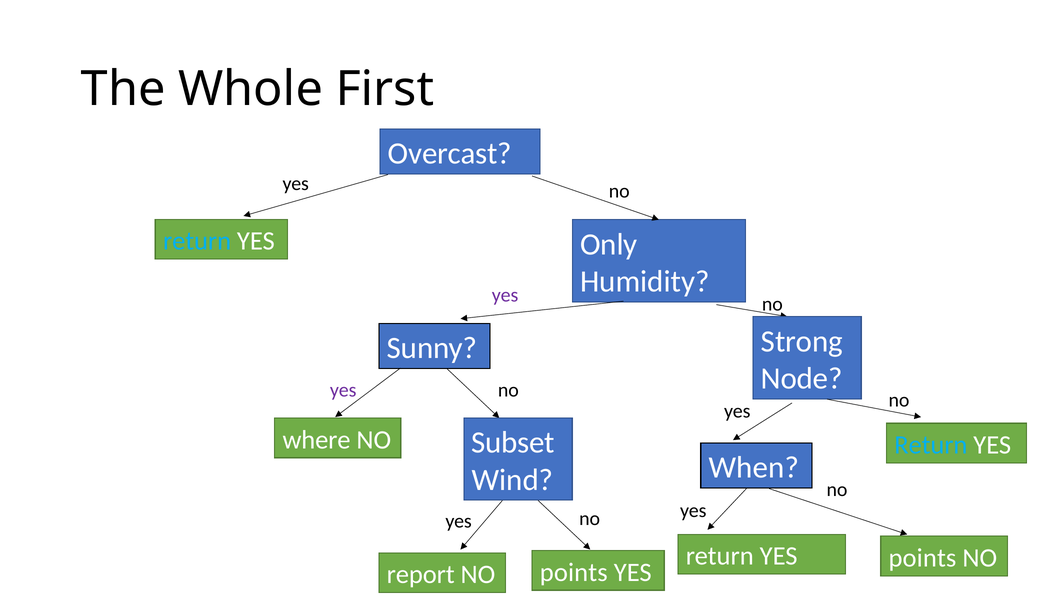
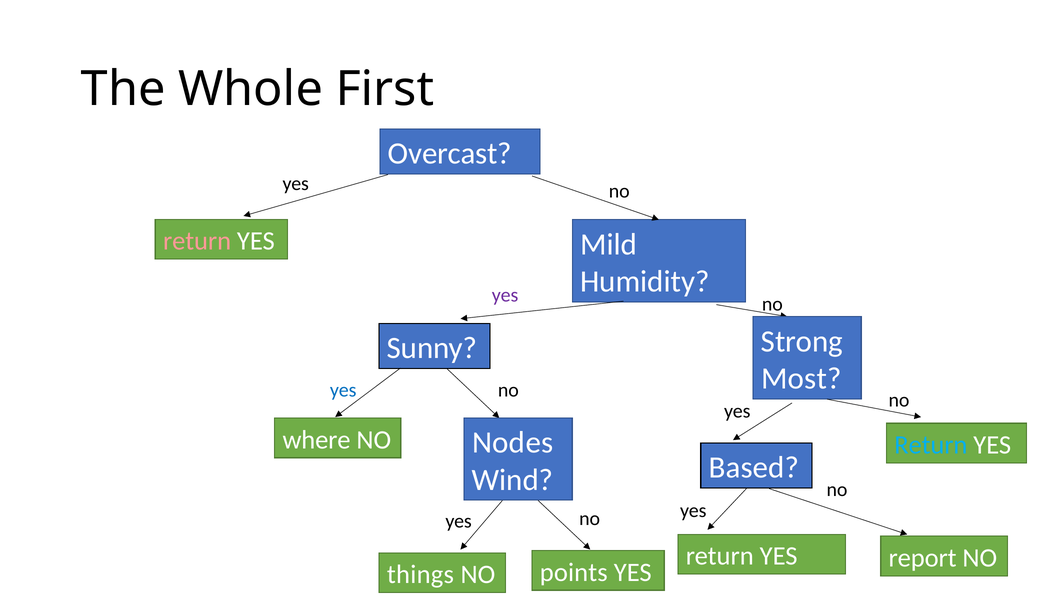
return at (197, 241) colour: light blue -> pink
Only: Only -> Mild
Node: Node -> Most
yes at (343, 390) colour: purple -> blue
Subset: Subset -> Nodes
When: When -> Based
points at (922, 557): points -> report
report: report -> things
